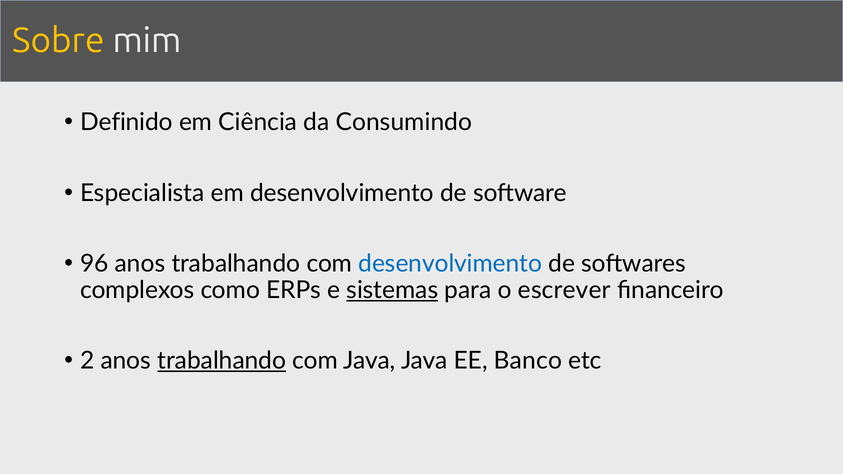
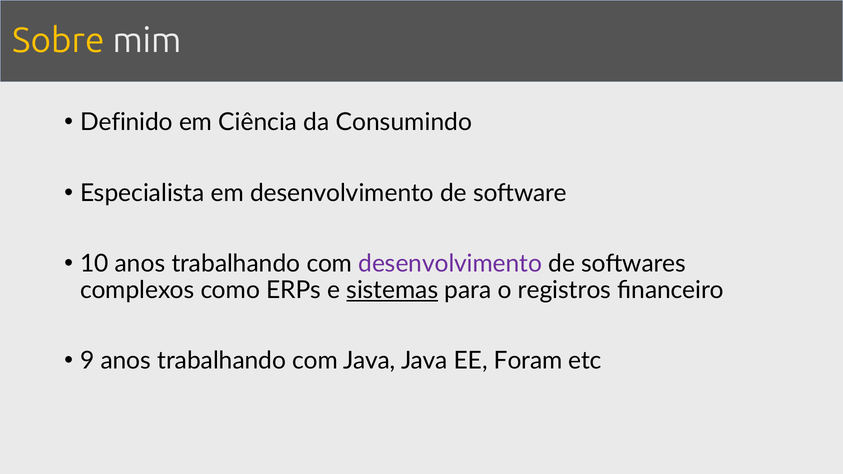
96: 96 -> 10
desenvolvimento at (450, 264) colour: blue -> purple
escrever: escrever -> registros
2: 2 -> 9
trabalhando at (222, 361) underline: present -> none
Banco: Banco -> Foram
